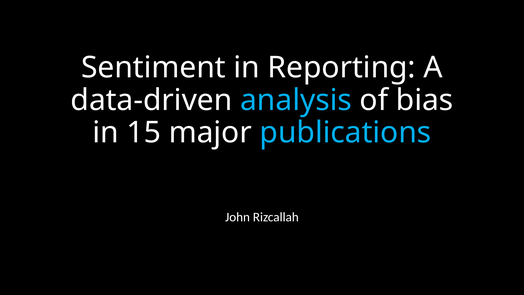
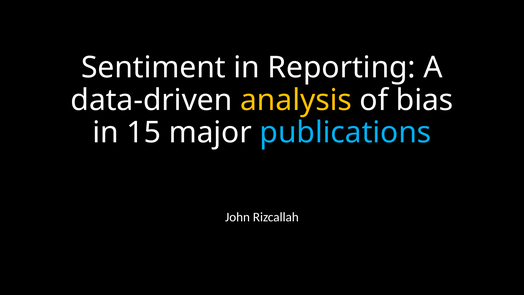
analysis colour: light blue -> yellow
